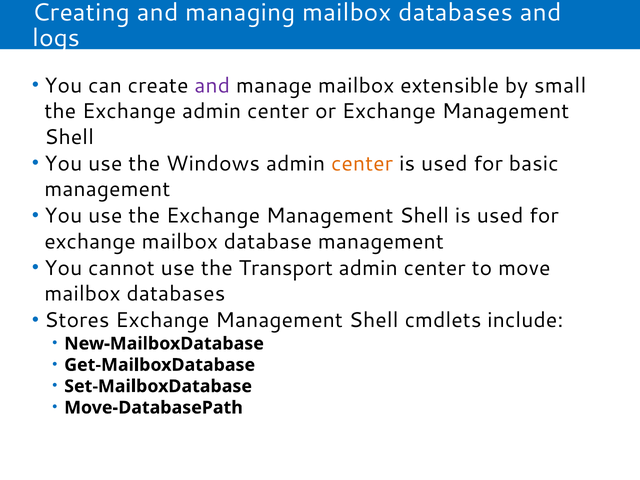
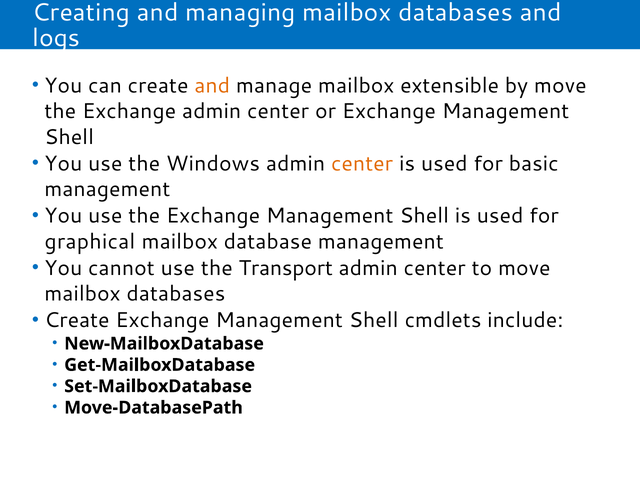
and at (212, 86) colour: purple -> orange
by small: small -> move
exchange at (90, 241): exchange -> graphical
Stores at (77, 320): Stores -> Create
